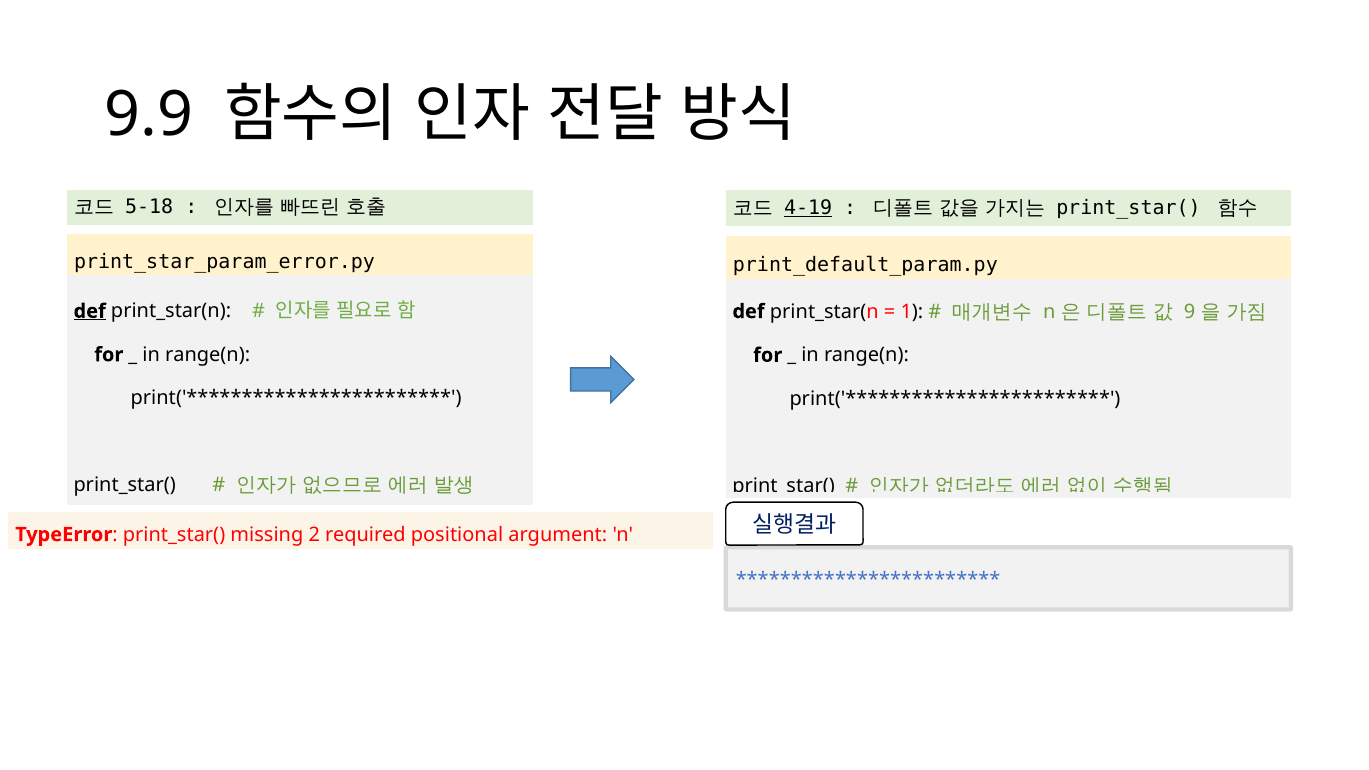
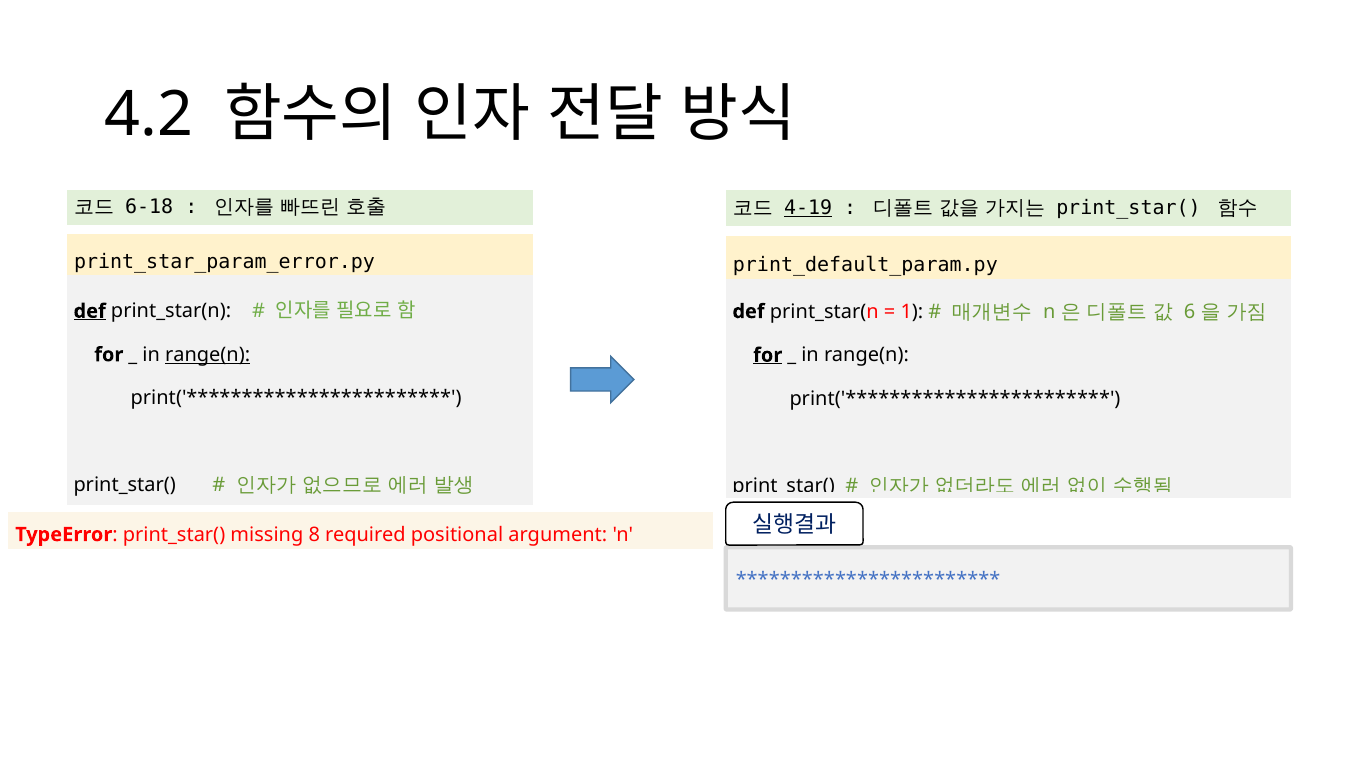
9.9: 9.9 -> 4.2
5-18: 5-18 -> 6-18
9: 9 -> 6
range(n at (208, 355) underline: none -> present
for at (768, 355) underline: none -> present
2: 2 -> 8
